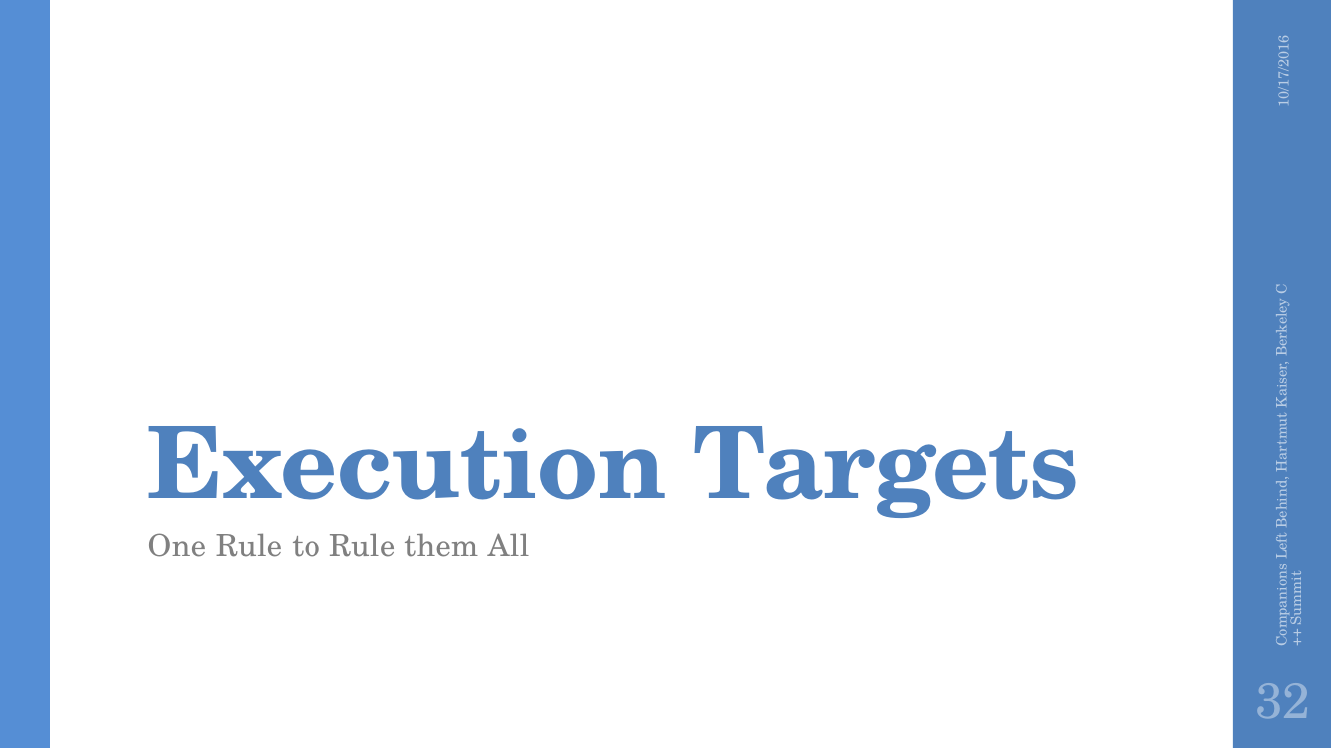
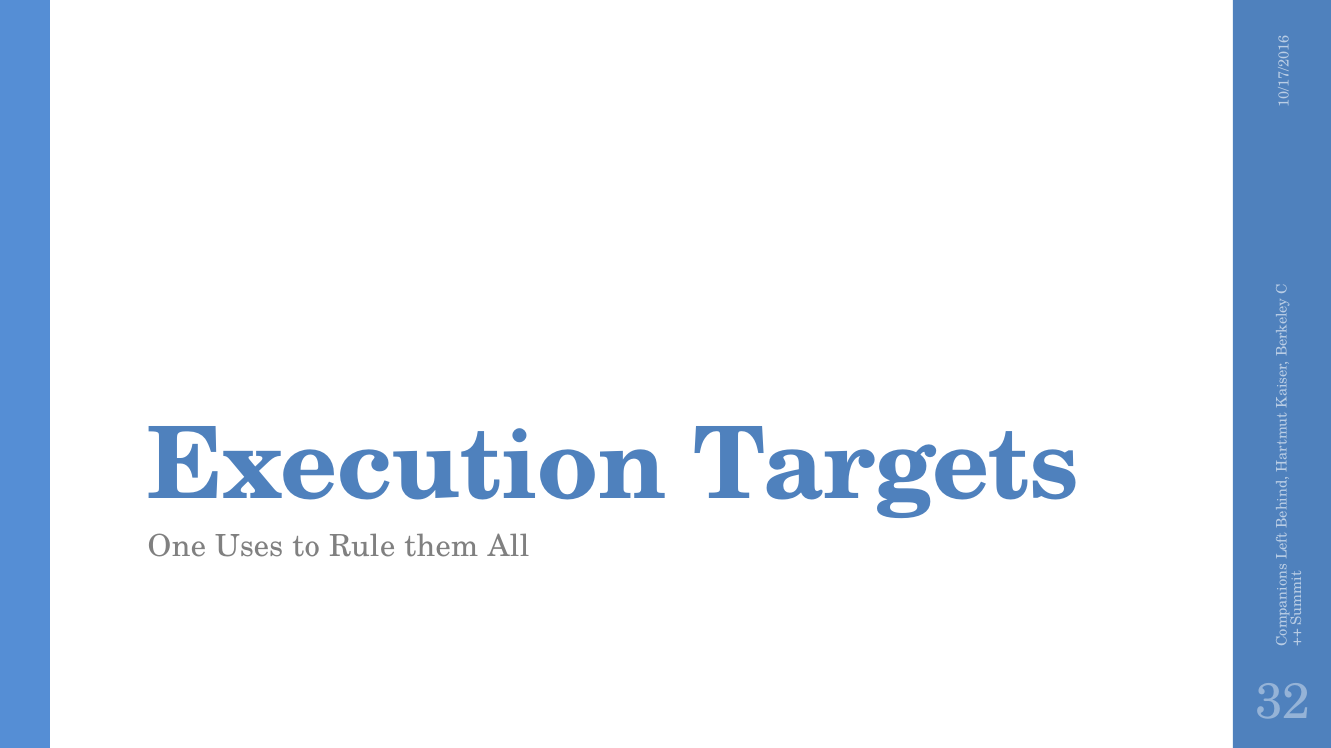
One Rule: Rule -> Uses
